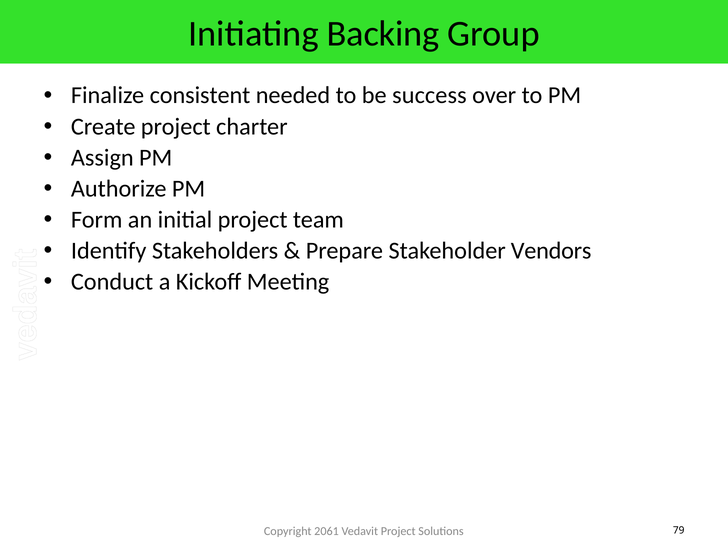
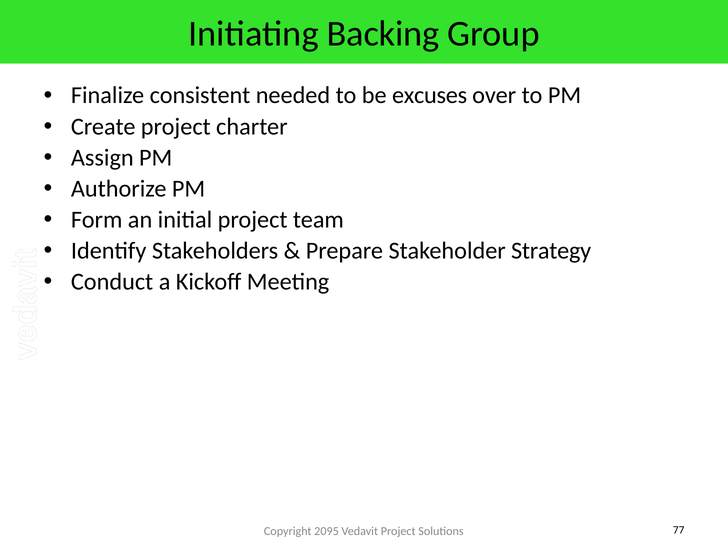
success: success -> excuses
Vendors: Vendors -> Strategy
2061: 2061 -> 2095
79: 79 -> 77
